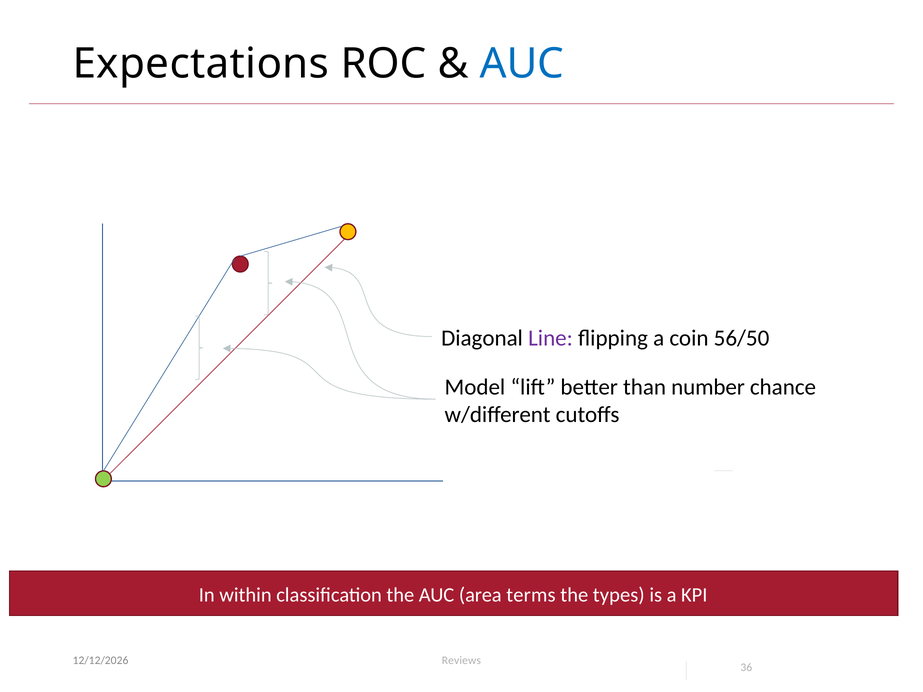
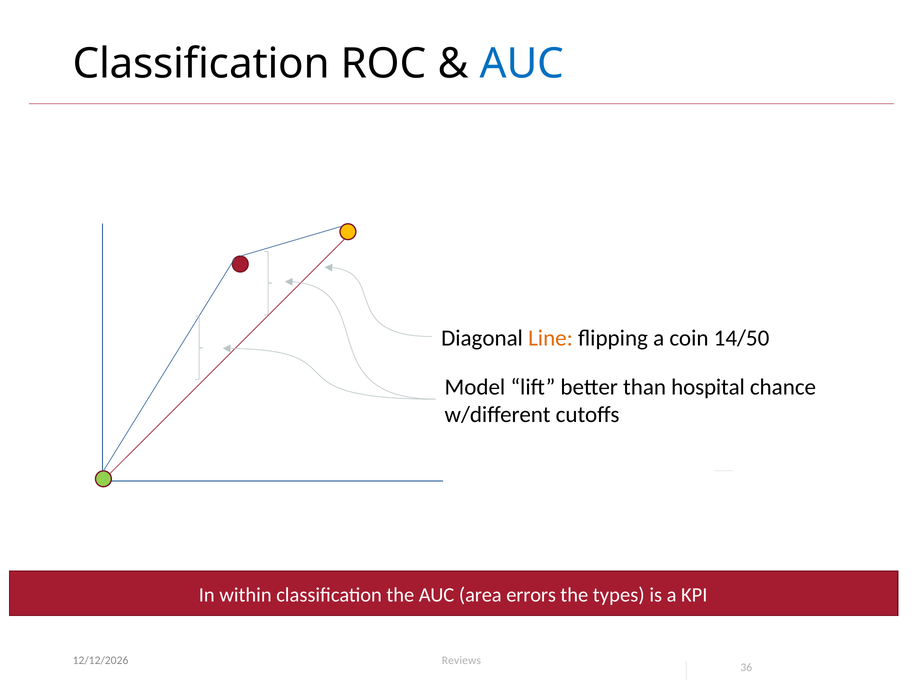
Expectations at (201, 64): Expectations -> Classification
Line colour: purple -> orange
56/50: 56/50 -> 14/50
number: number -> hospital
terms: terms -> errors
